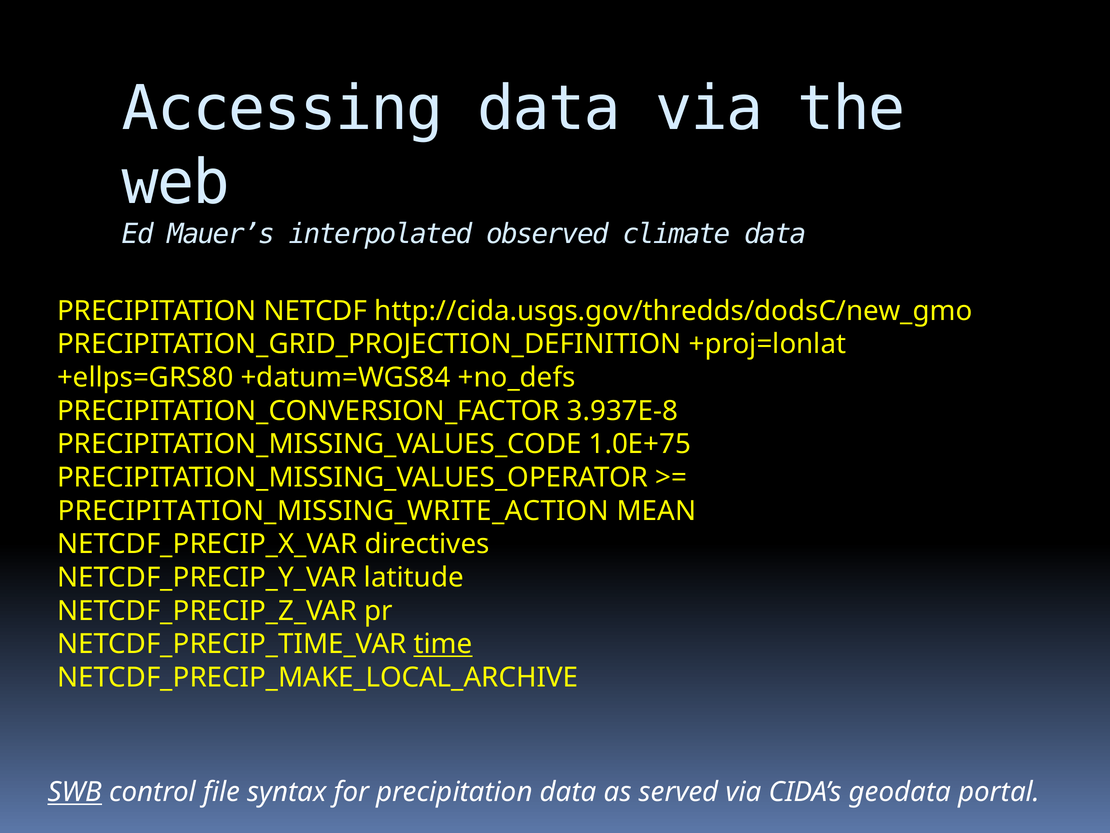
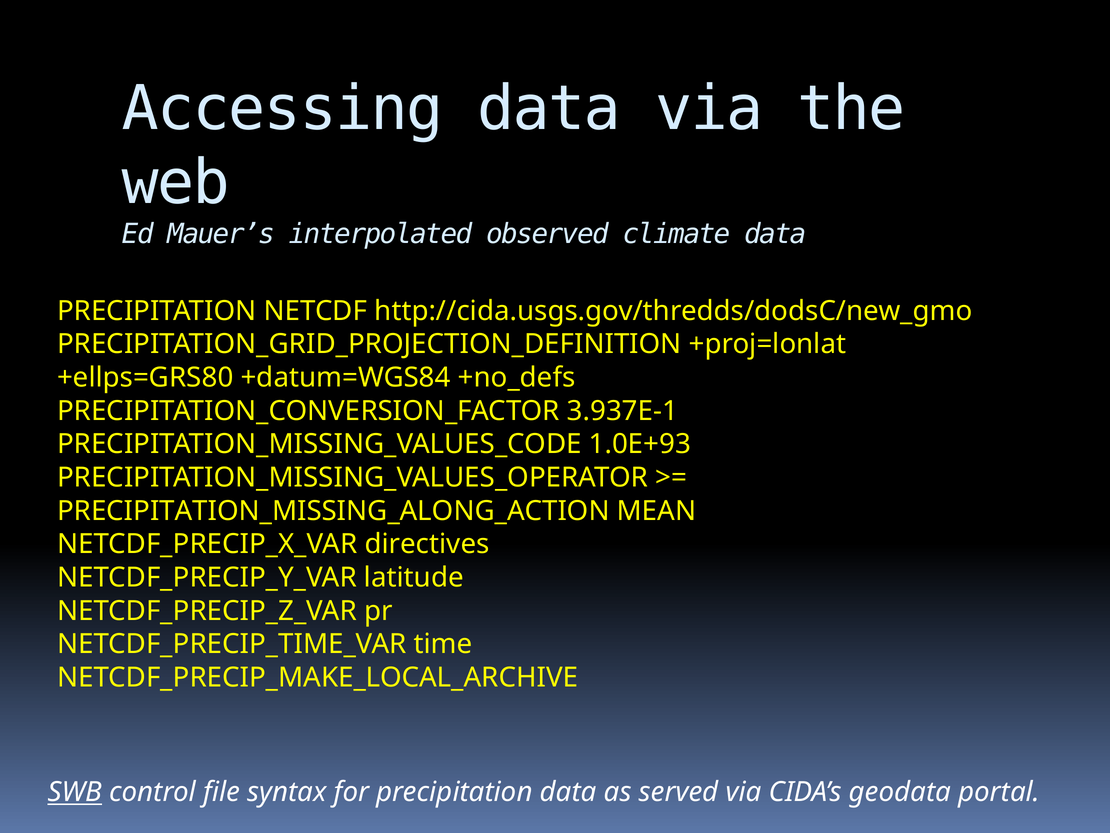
3.937E-8: 3.937E-8 -> 3.937E-1
1.0E+75: 1.0E+75 -> 1.0E+93
PRECIPITATION_MISSING_WRITE_ACTION: PRECIPITATION_MISSING_WRITE_ACTION -> PRECIPITATION_MISSING_ALONG_ACTION
time underline: present -> none
